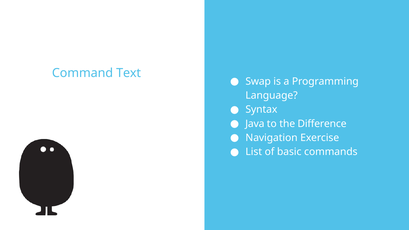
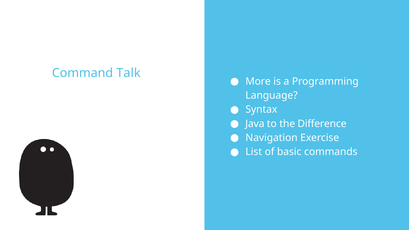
Text: Text -> Talk
Swap: Swap -> More
